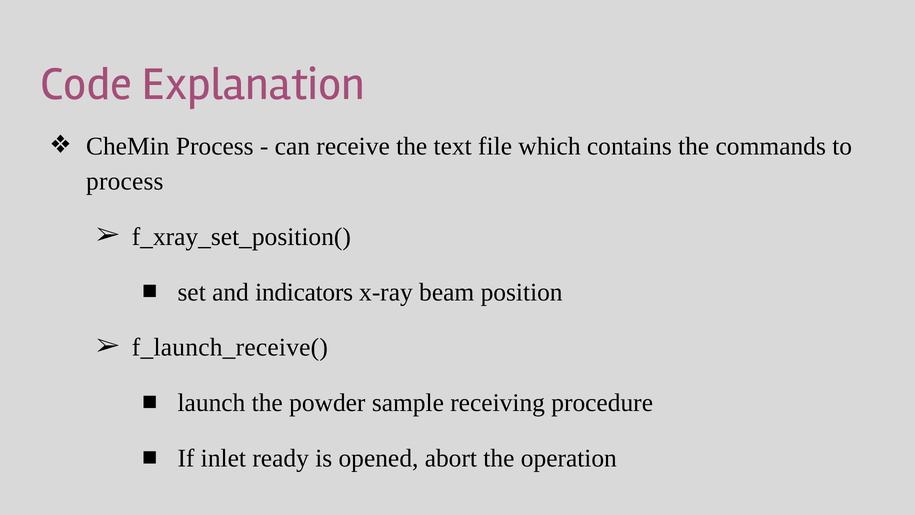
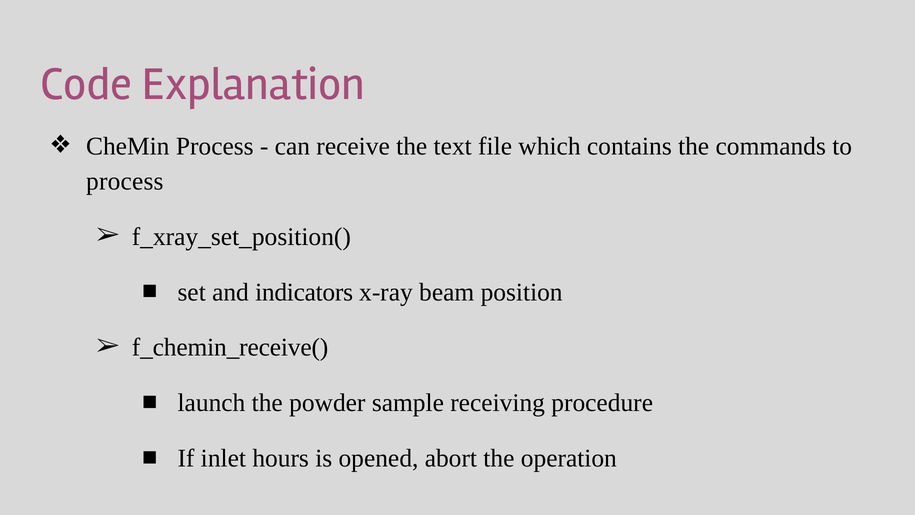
f_launch_receive(: f_launch_receive( -> f_chemin_receive(
ready: ready -> hours
